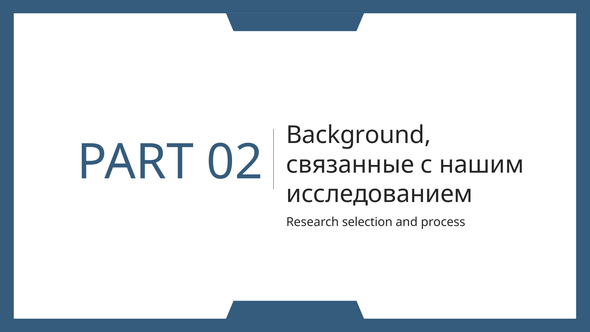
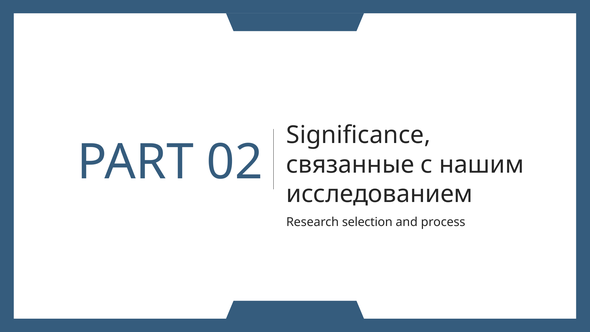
Background: Background -> Significance
